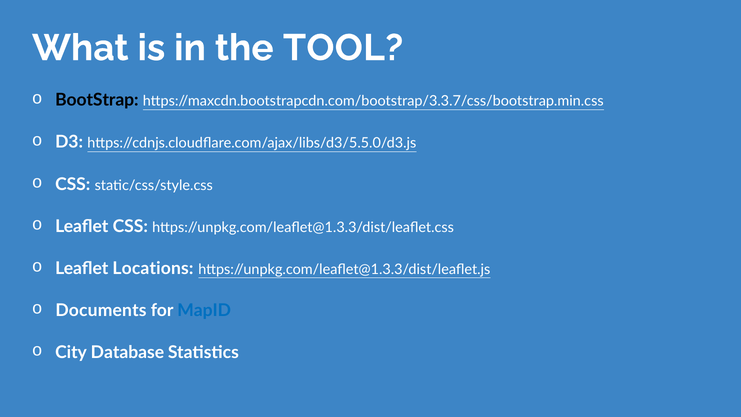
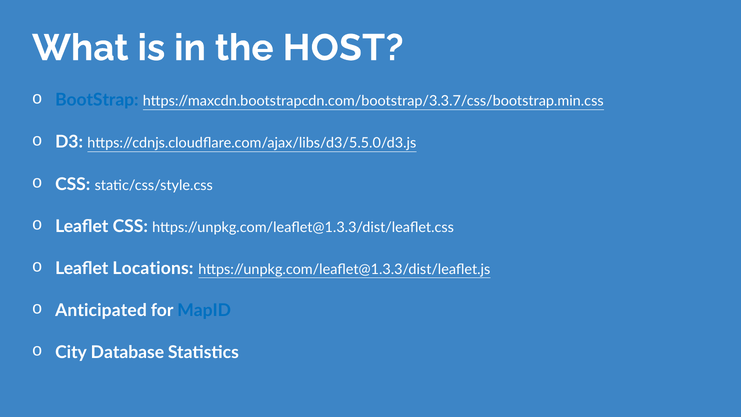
TOOL: TOOL -> HOST
BootStrap colour: black -> blue
Documents: Documents -> Anticipated
